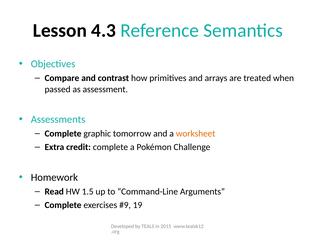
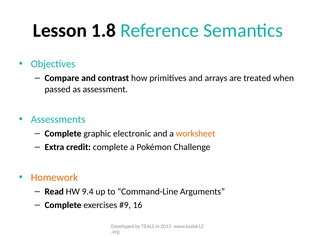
4.3: 4.3 -> 1.8
tomorrow: tomorrow -> electronic
Homework colour: black -> orange
1.5: 1.5 -> 9.4
19: 19 -> 16
